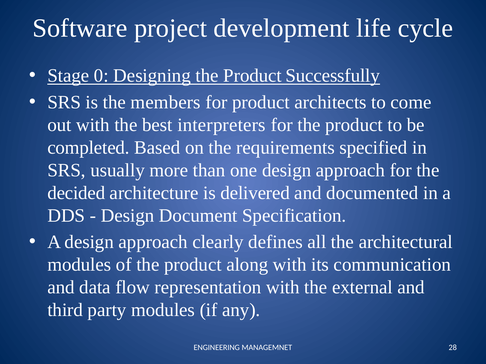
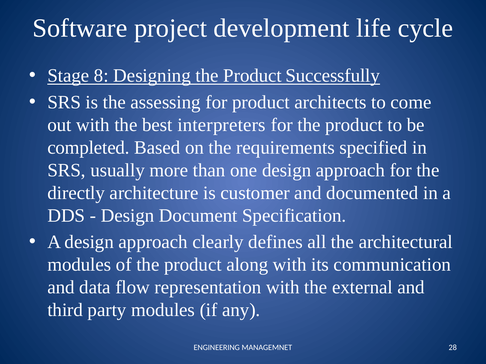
0: 0 -> 8
members: members -> assessing
decided: decided -> directly
delivered: delivered -> customer
